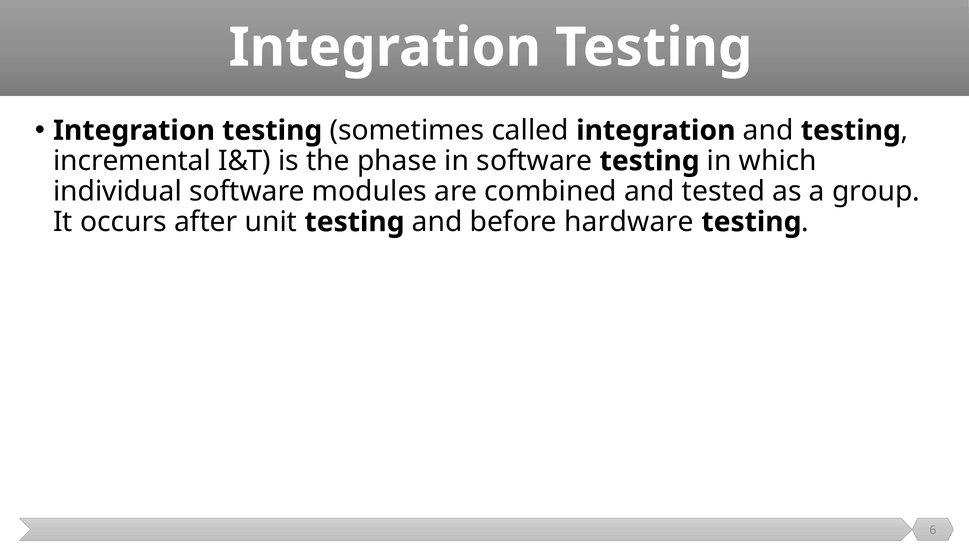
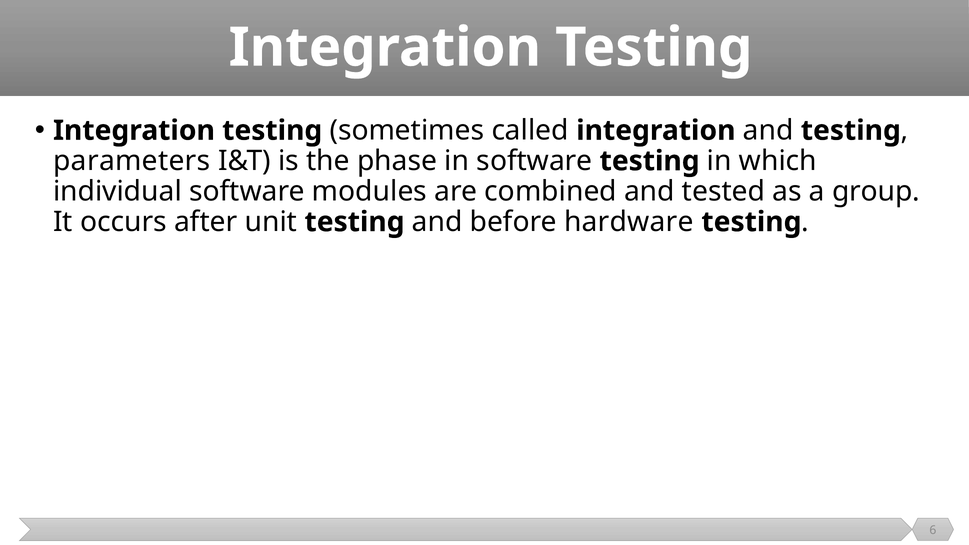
incremental: incremental -> parameters
